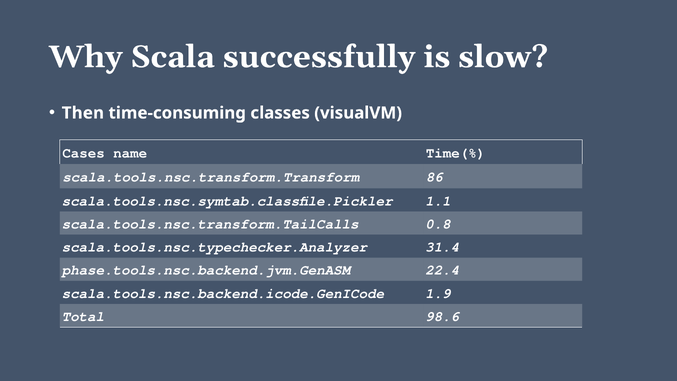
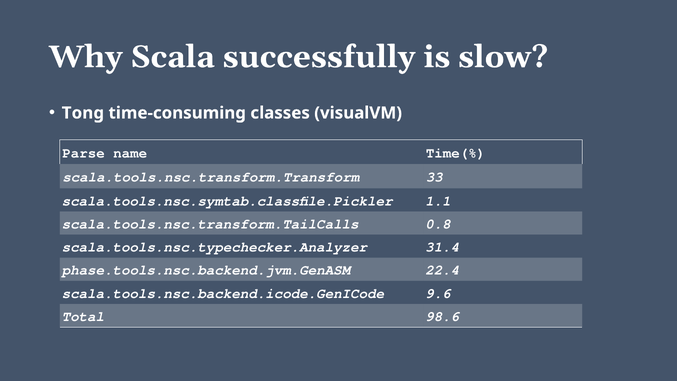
Then: Then -> Tong
Cases: Cases -> Parse
86: 86 -> 33
1.9: 1.9 -> 9.6
